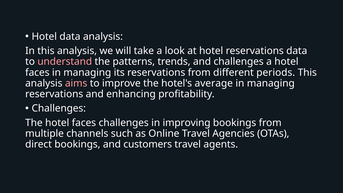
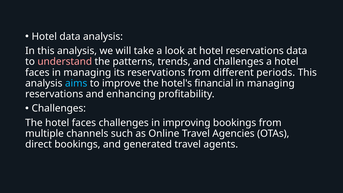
aims colour: pink -> light blue
average: average -> financial
customers: customers -> generated
